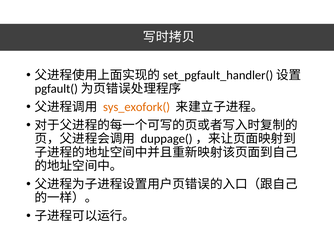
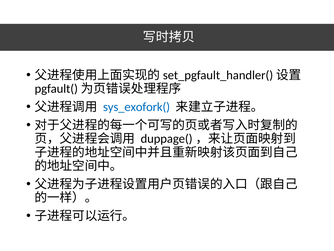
sys_exofork( colour: orange -> blue
